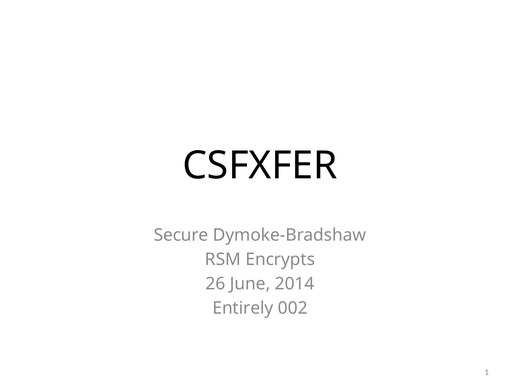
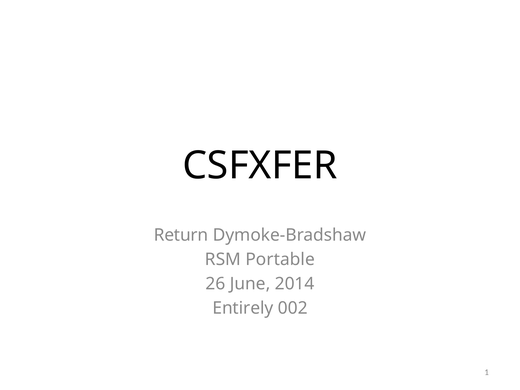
Secure: Secure -> Return
Encrypts: Encrypts -> Portable
